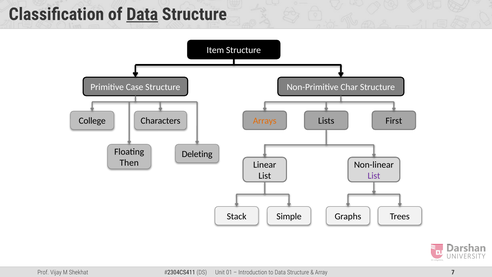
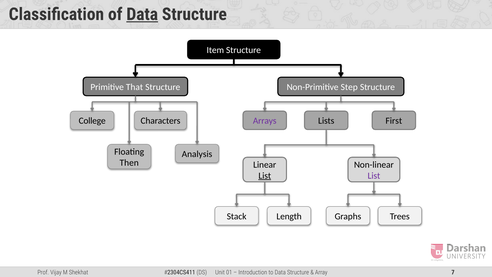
Case: Case -> That
Char: Char -> Step
Arrays colour: orange -> purple
Deleting: Deleting -> Analysis
List at (265, 176) underline: none -> present
Simple: Simple -> Length
